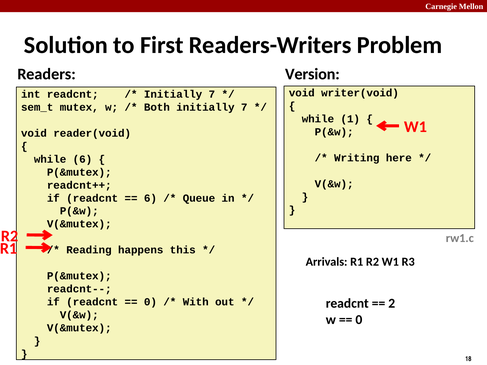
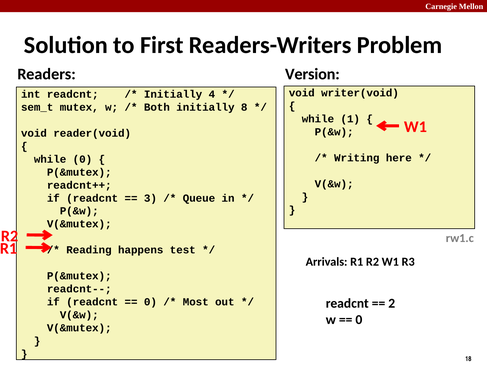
7 at (212, 94): 7 -> 4
Both initially 7: 7 -> 8
while 6: 6 -> 0
6 at (150, 198): 6 -> 3
this: this -> test
With: With -> Most
